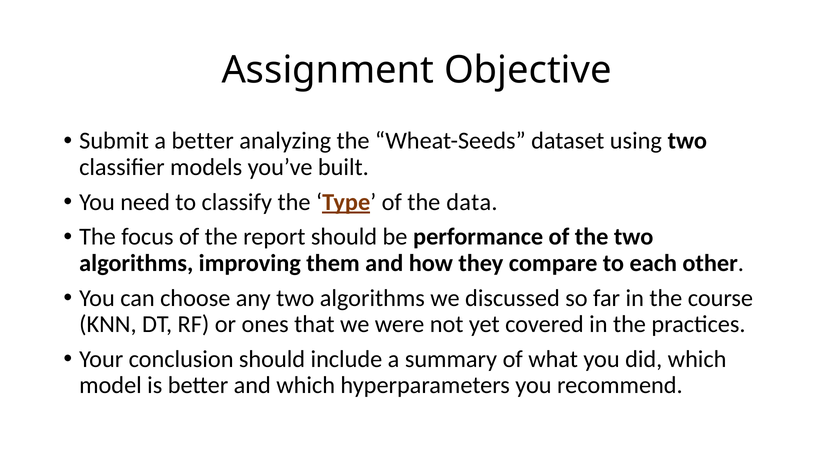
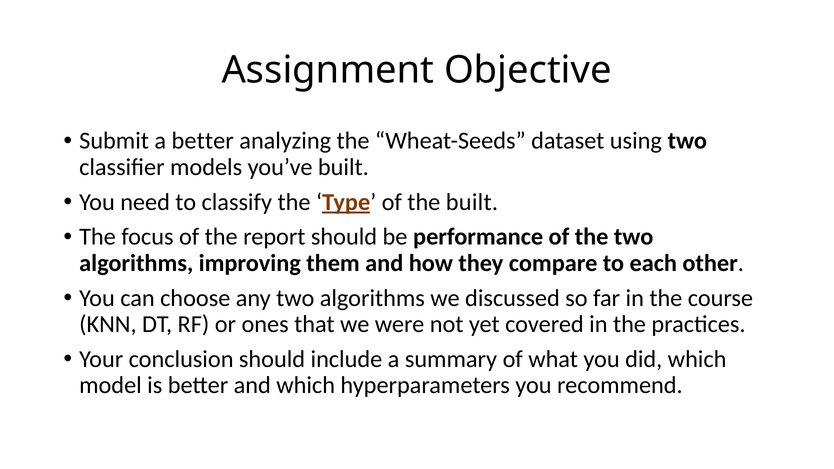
the data: data -> built
